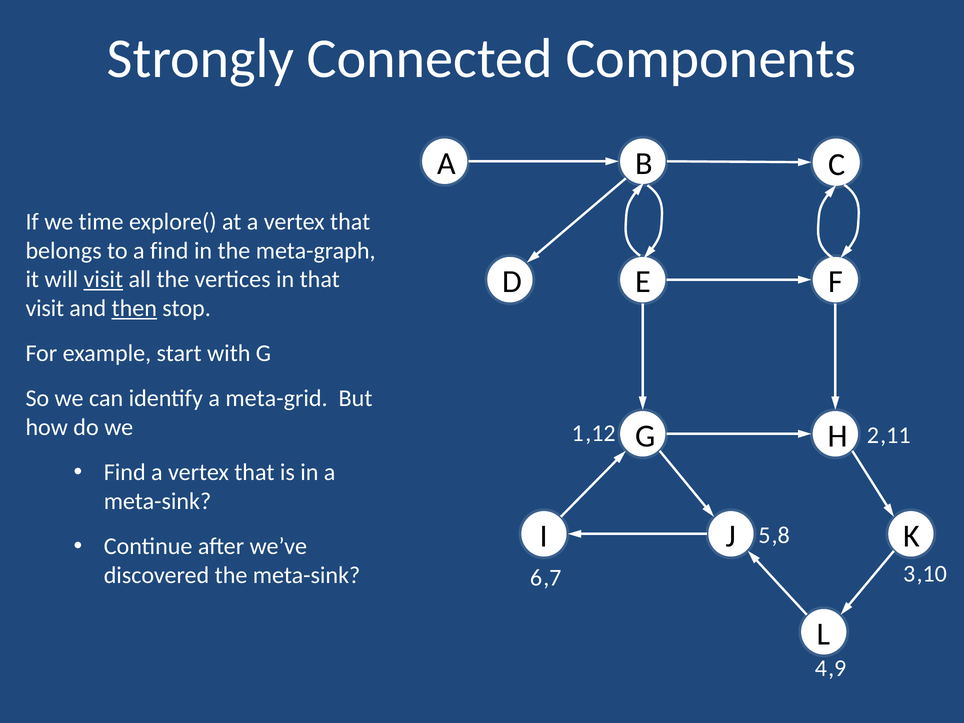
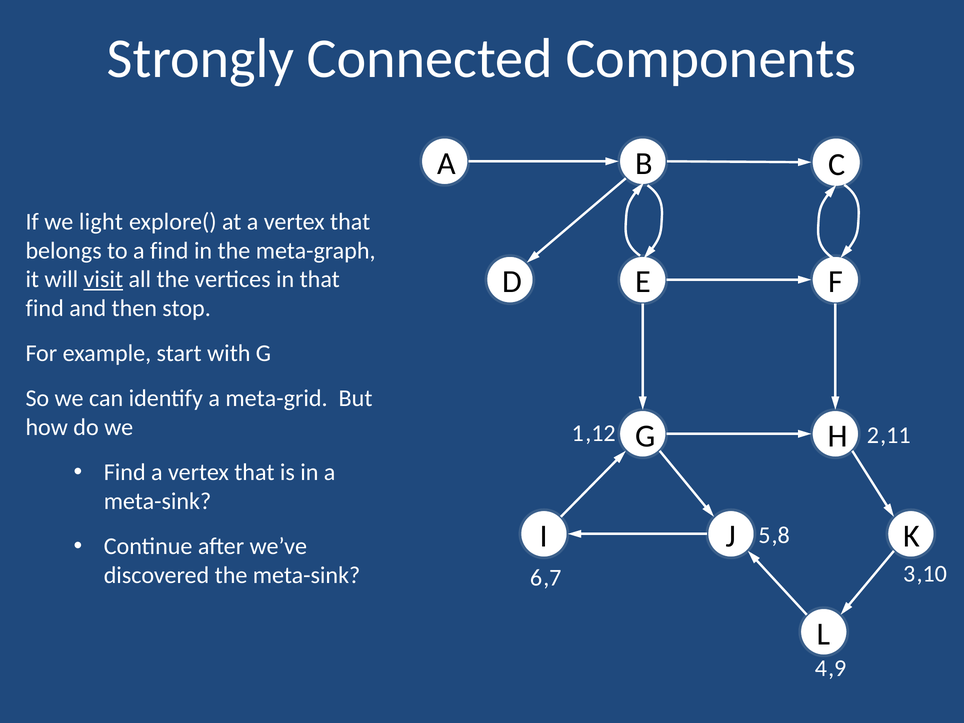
time: time -> light
visit at (45, 308): visit -> find
then underline: present -> none
